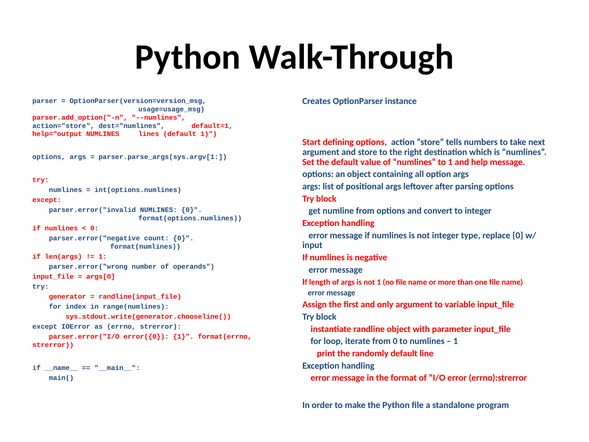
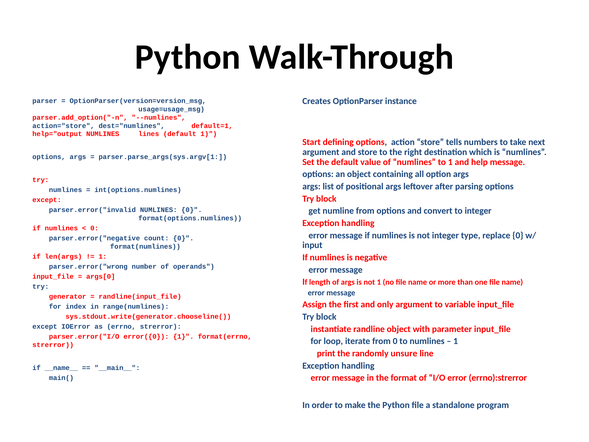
randomly default: default -> unsure
